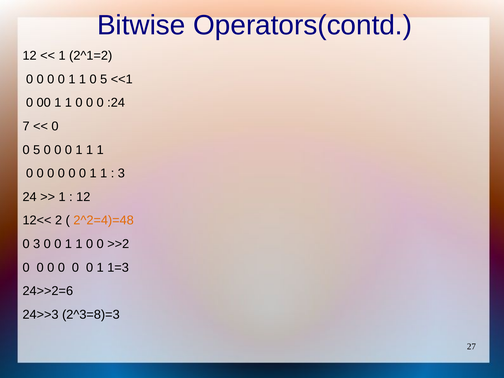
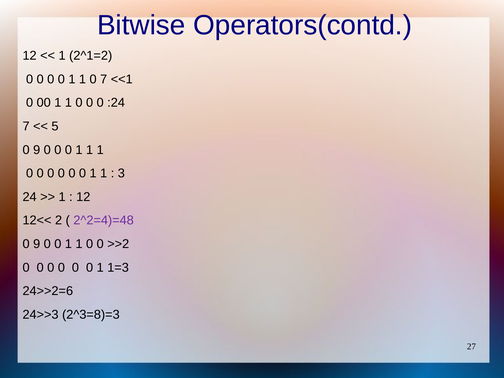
1 0 5: 5 -> 7
0 at (55, 126): 0 -> 5
5 at (37, 150): 5 -> 9
2^2=4)=48 colour: orange -> purple
3 at (37, 244): 3 -> 9
